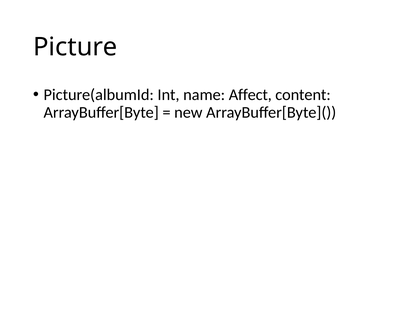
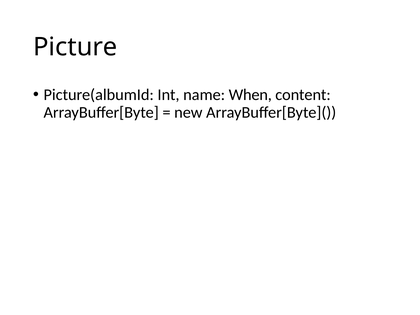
Affect: Affect -> When
